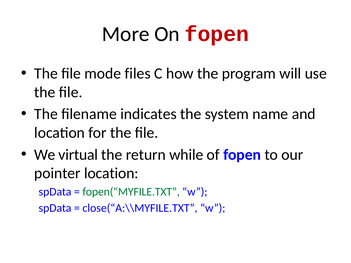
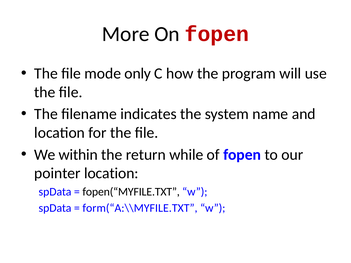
files: files -> only
virtual: virtual -> within
fopen(“MYFILE.TXT colour: green -> black
close(“A:\\MYFILE.TXT: close(“A:\\MYFILE.TXT -> form(“A:\\MYFILE.TXT
